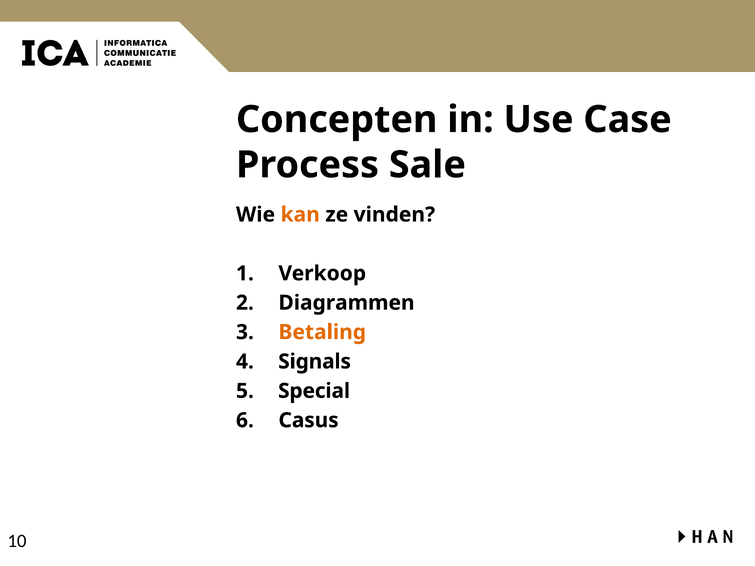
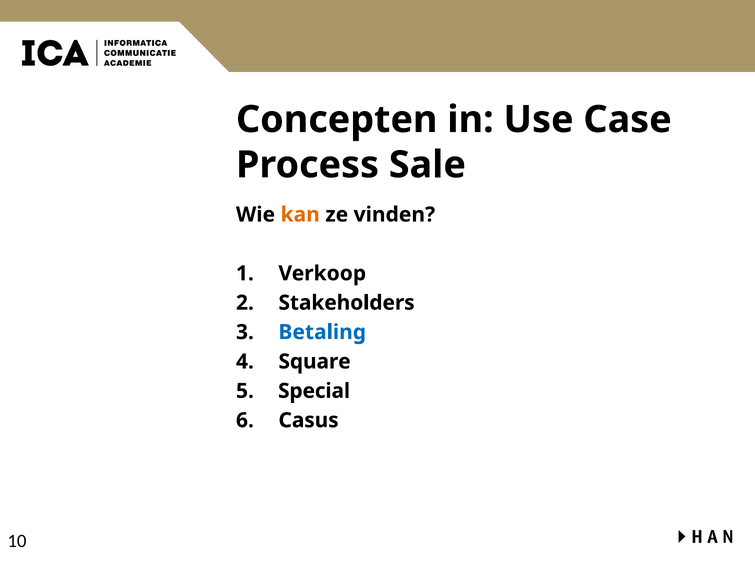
Diagrammen: Diagrammen -> Stakeholders
Betaling colour: orange -> blue
Signals: Signals -> Square
